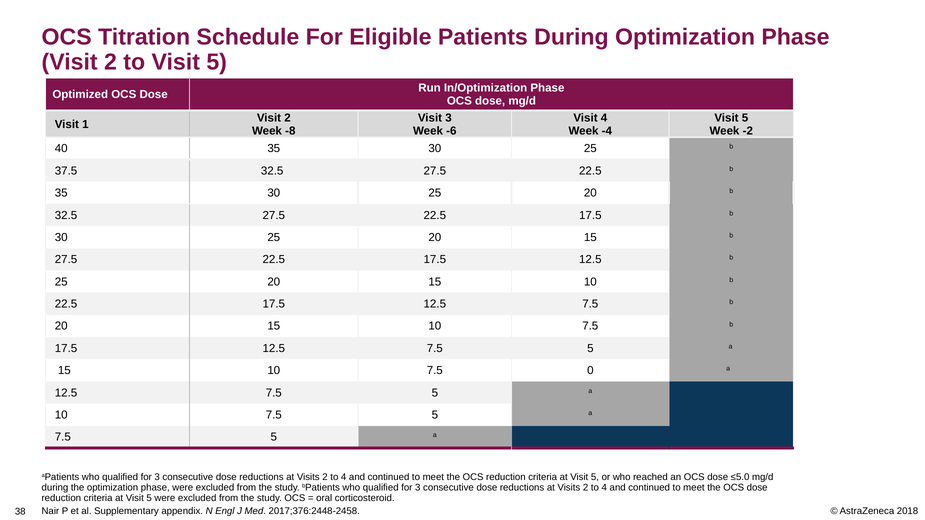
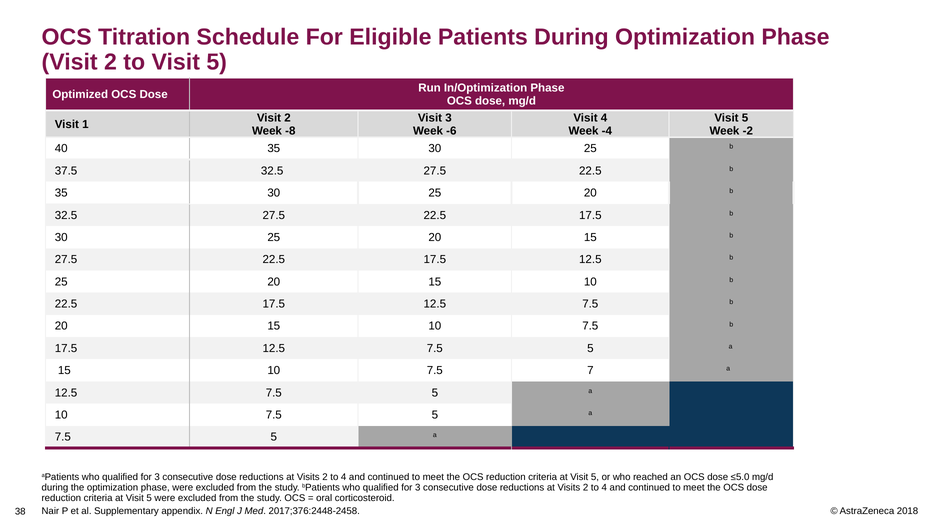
0: 0 -> 7
